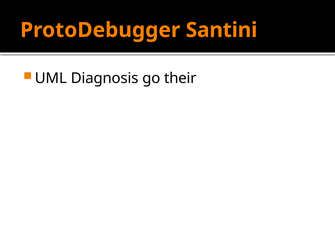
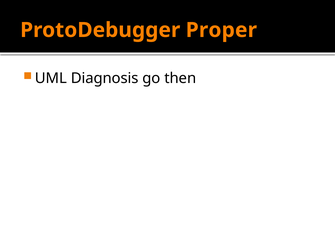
Santini: Santini -> Proper
their: their -> then
